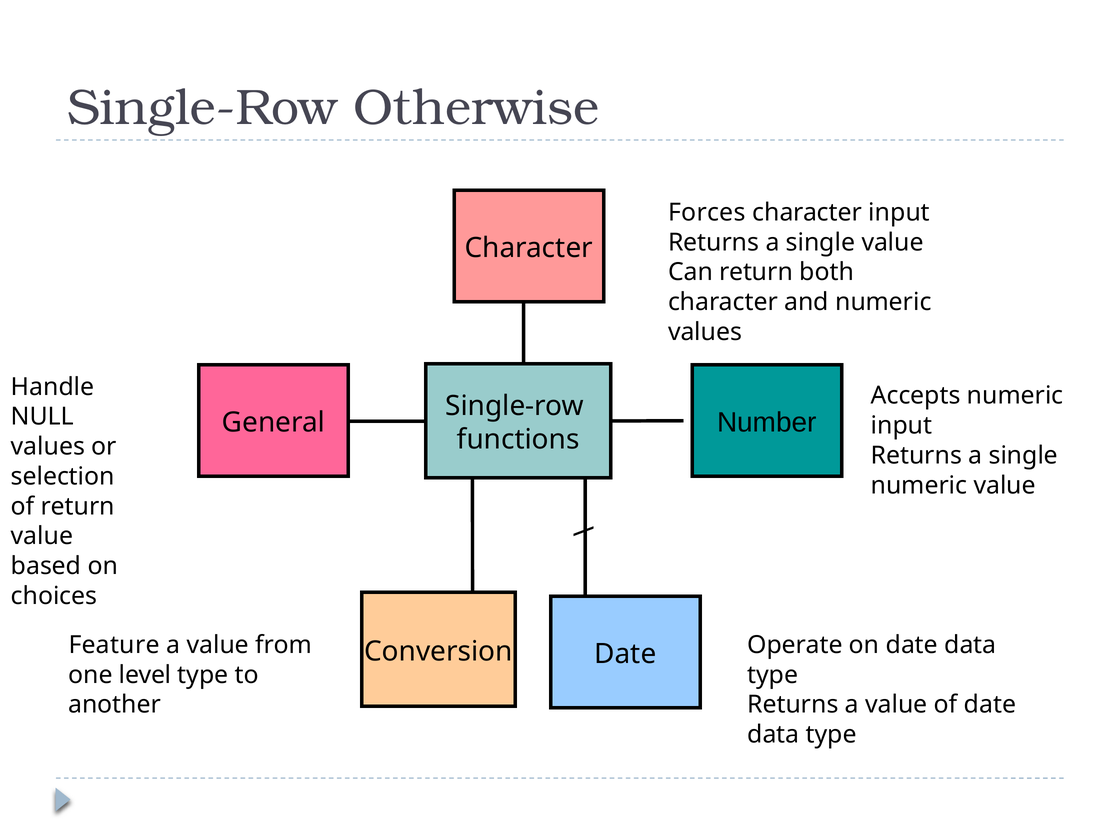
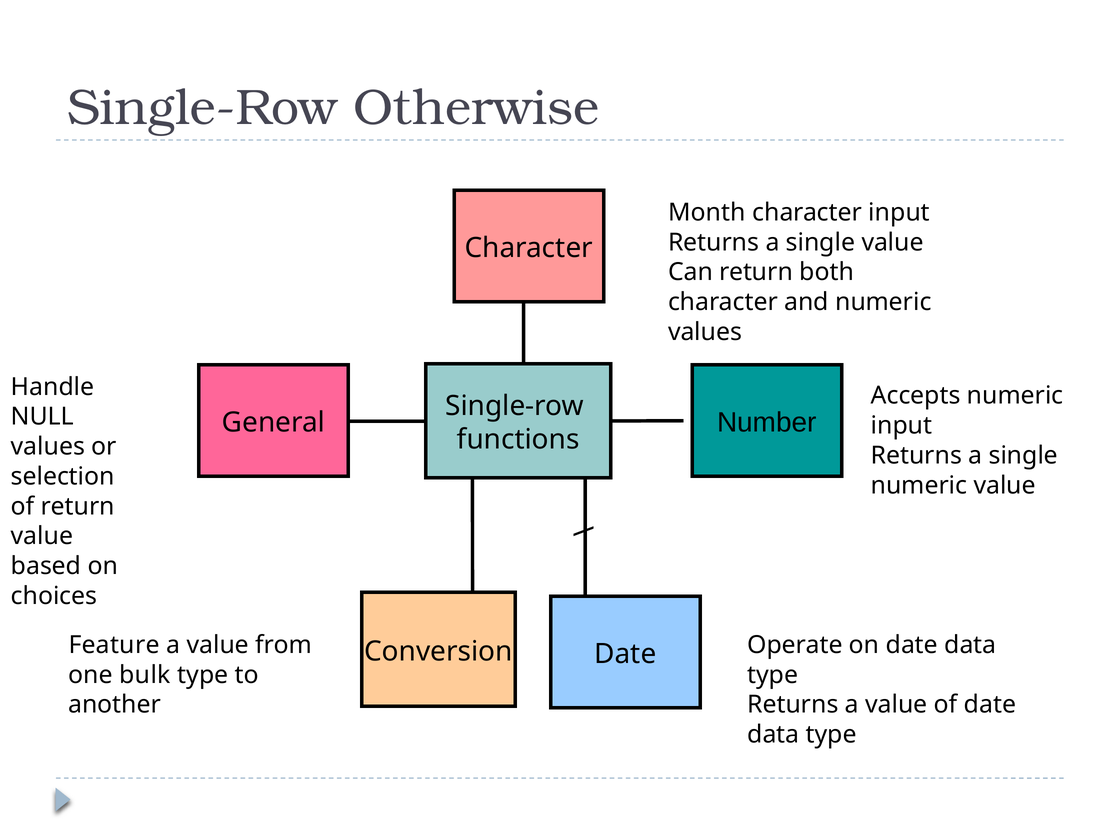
Forces: Forces -> Month
level: level -> bulk
